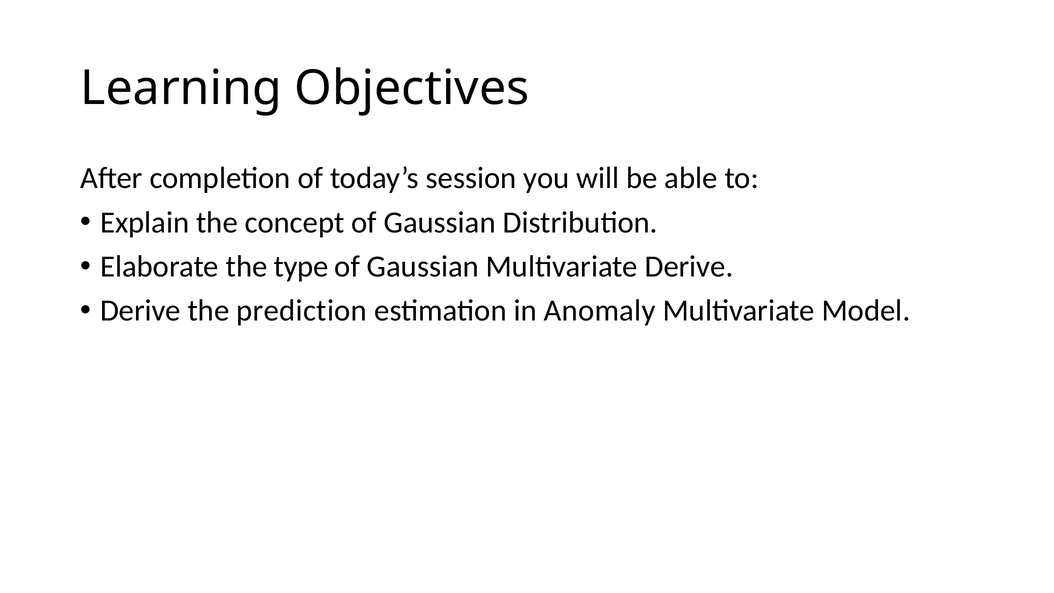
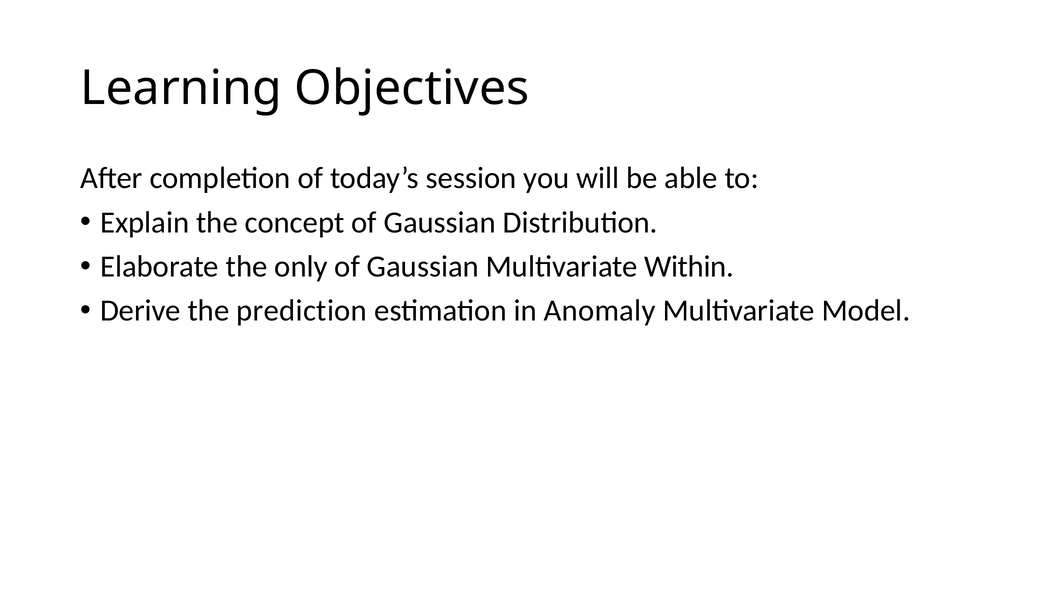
type: type -> only
Multivariate Derive: Derive -> Within
